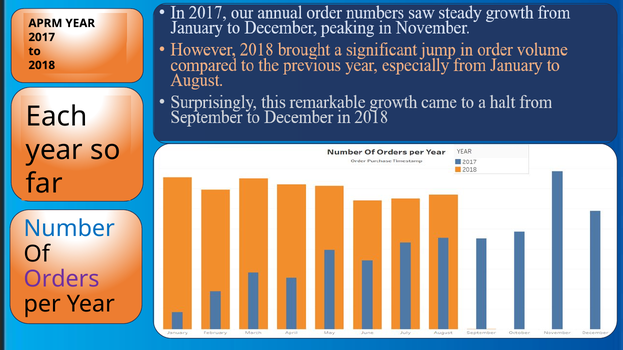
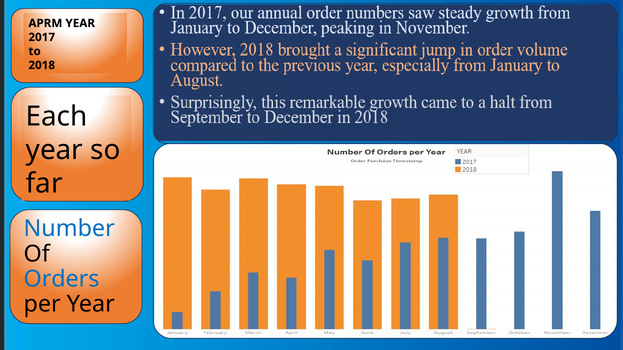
Orders colour: purple -> blue
